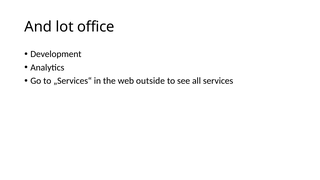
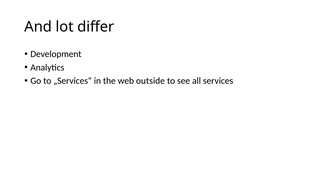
office: office -> differ
